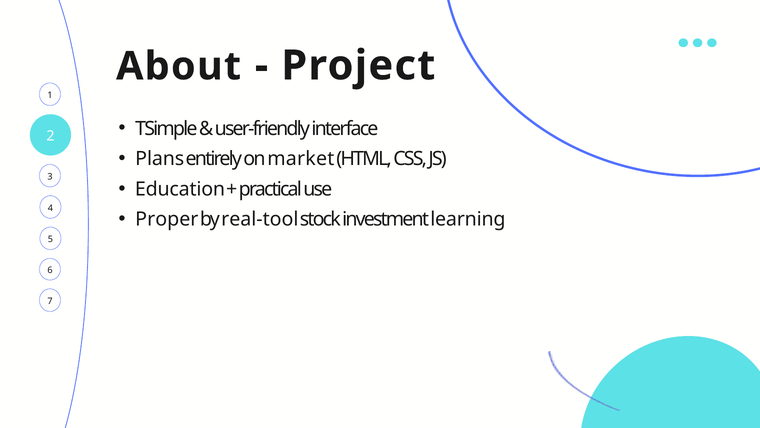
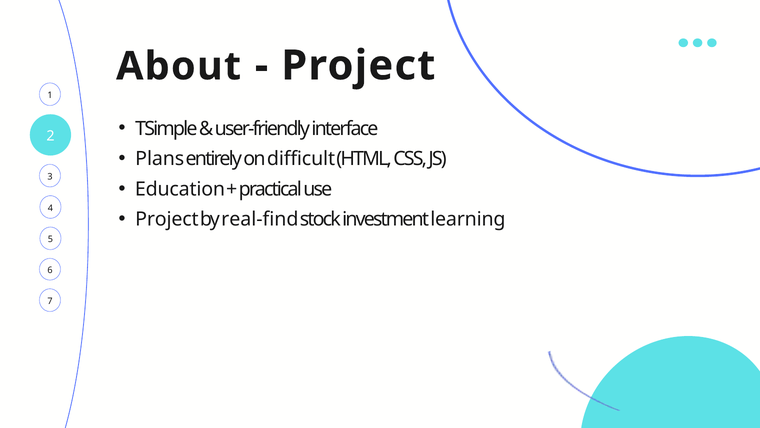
market: market -> difficult
Proper at (167, 219): Proper -> Project
real-tool: real-tool -> real-find
